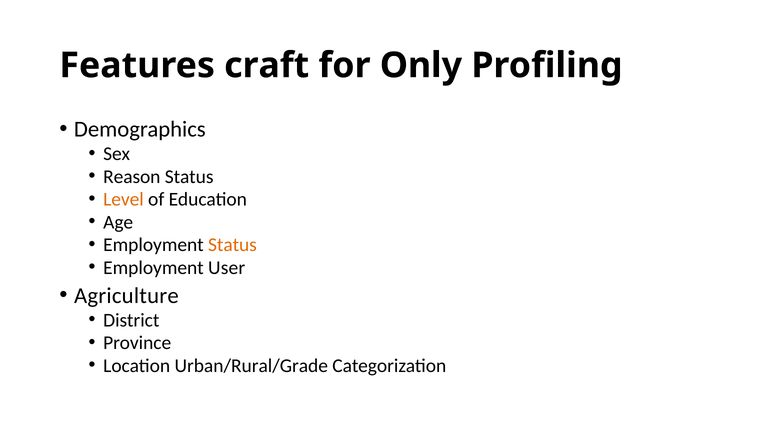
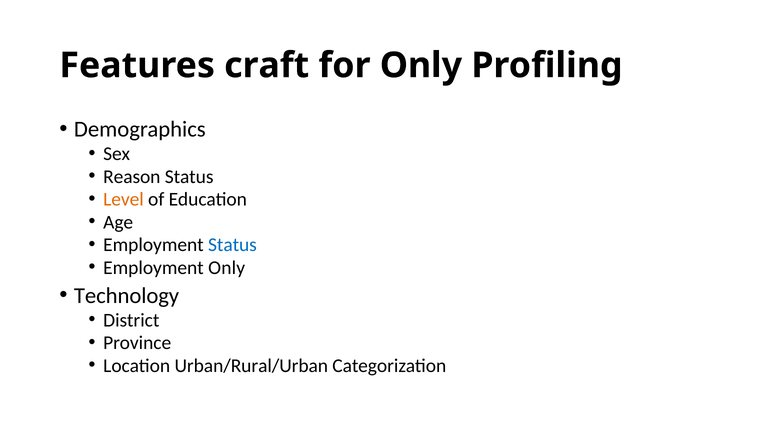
Status at (232, 245) colour: orange -> blue
Employment User: User -> Only
Agriculture: Agriculture -> Technology
Urban/Rural/Grade: Urban/Rural/Grade -> Urban/Rural/Urban
